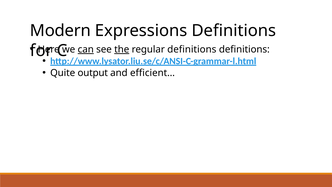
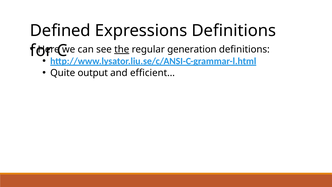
Modern: Modern -> Defined
can underline: present -> none
regular definitions: definitions -> generation
